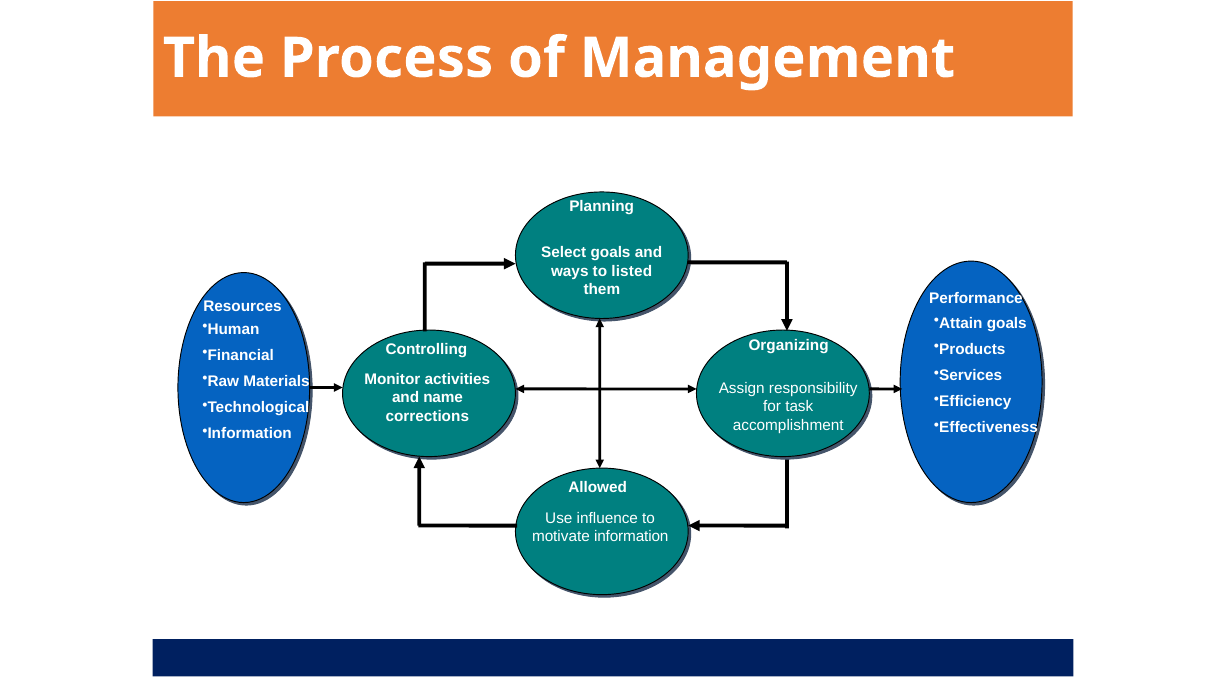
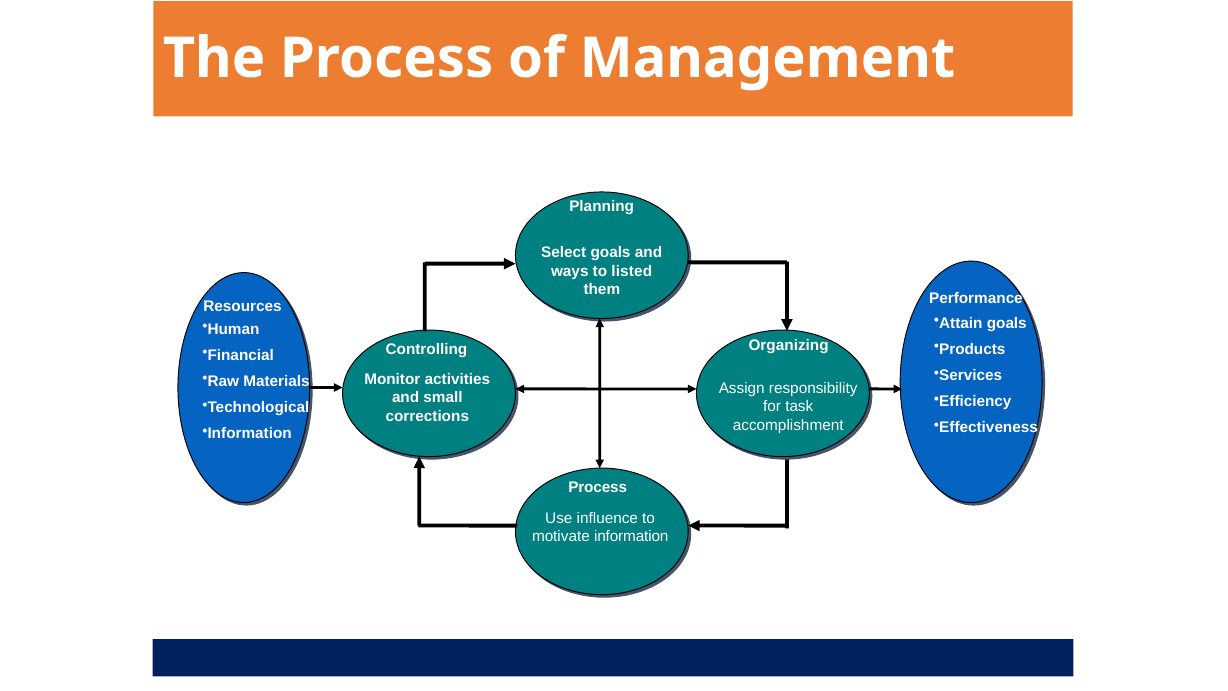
name: name -> small
Allowed at (598, 487): Allowed -> Process
